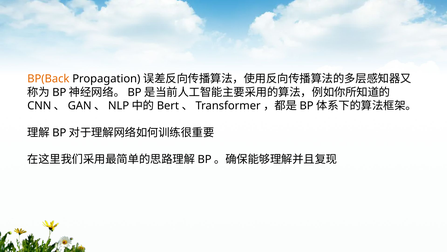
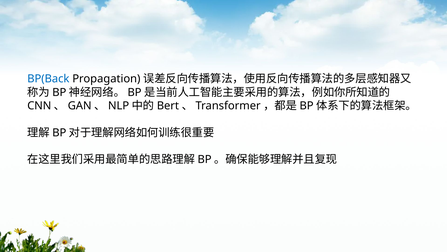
BP(Back colour: orange -> blue
